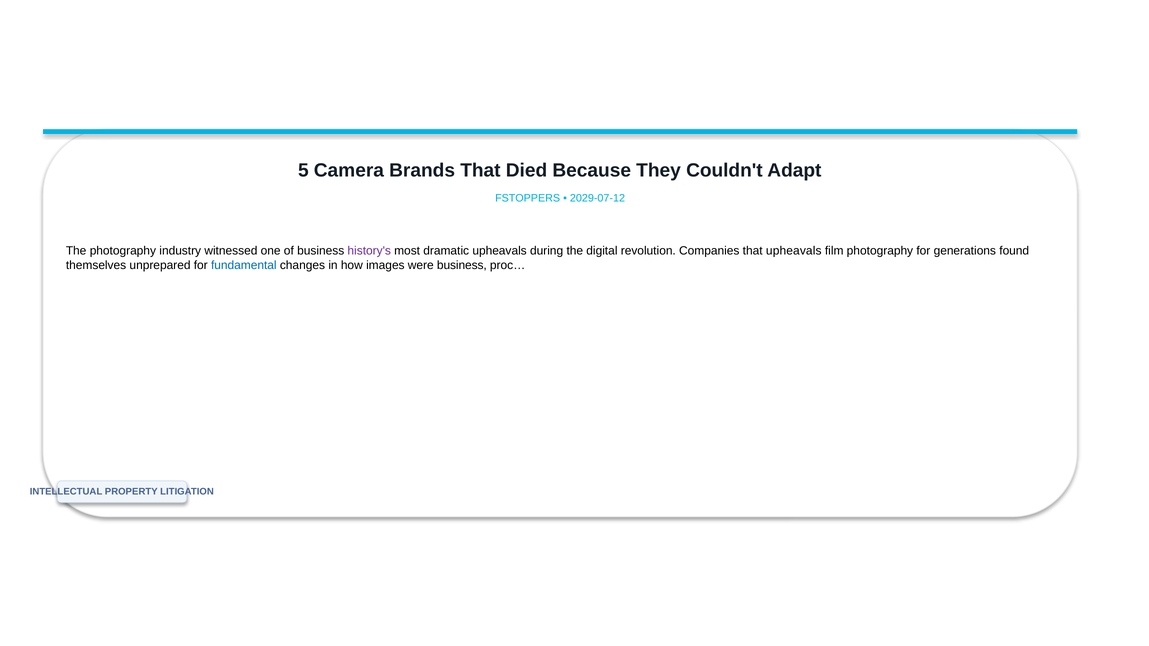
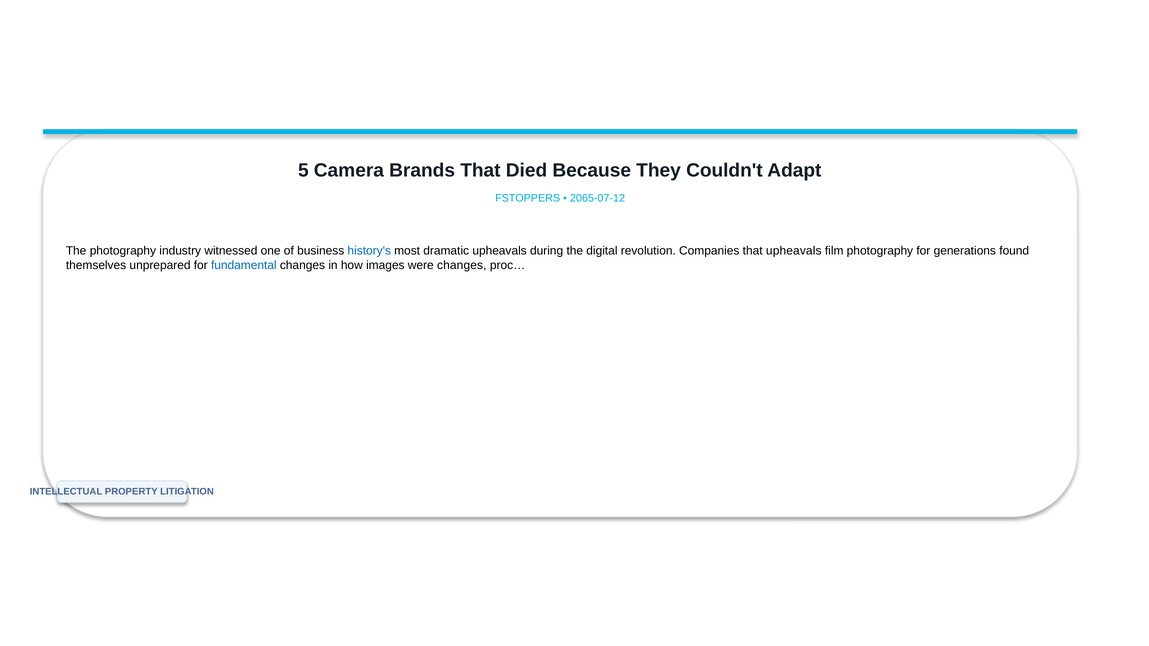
2029-07-12: 2029-07-12 -> 2065-07-12
history's colour: purple -> blue
were business: business -> changes
